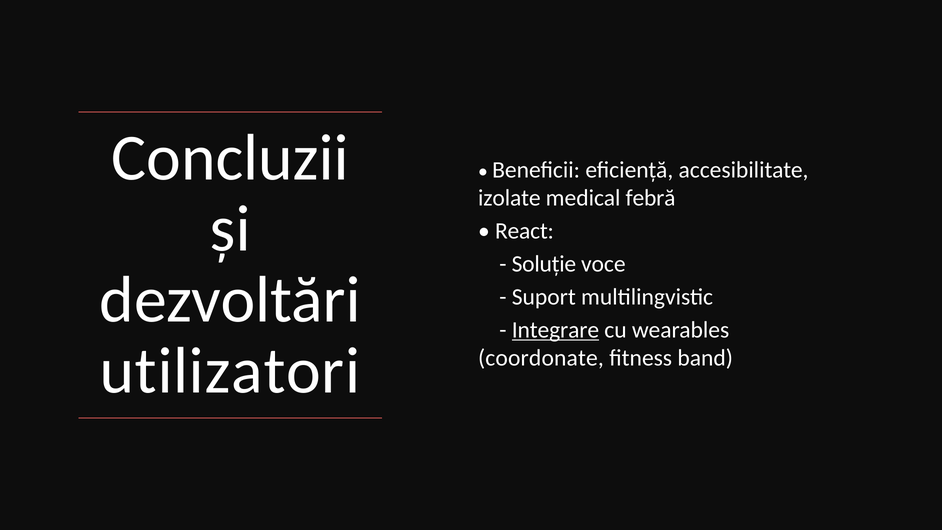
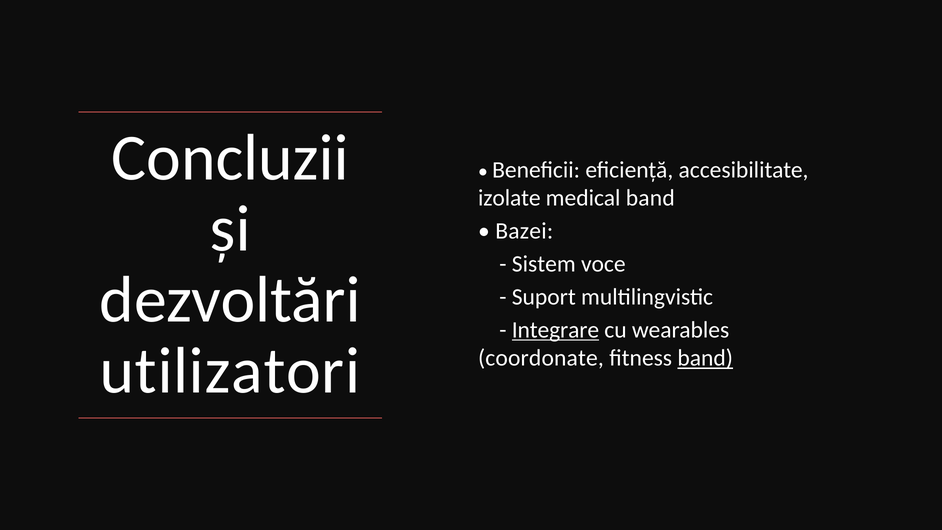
medical febră: febră -> band
React: React -> Bazei
Soluție: Soluție -> Sistem
band at (705, 358) underline: none -> present
